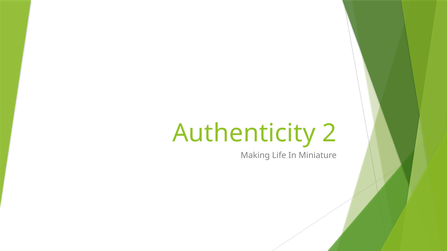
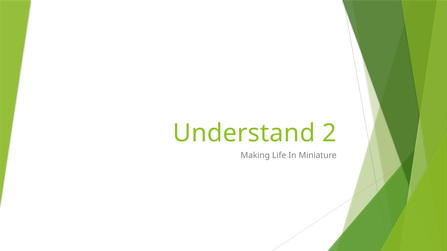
Authenticity: Authenticity -> Understand
